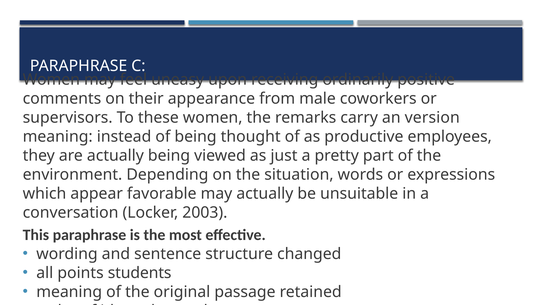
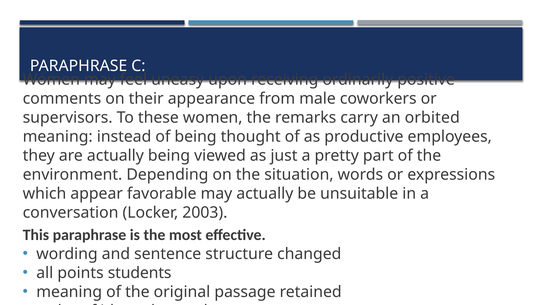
version: version -> orbited
